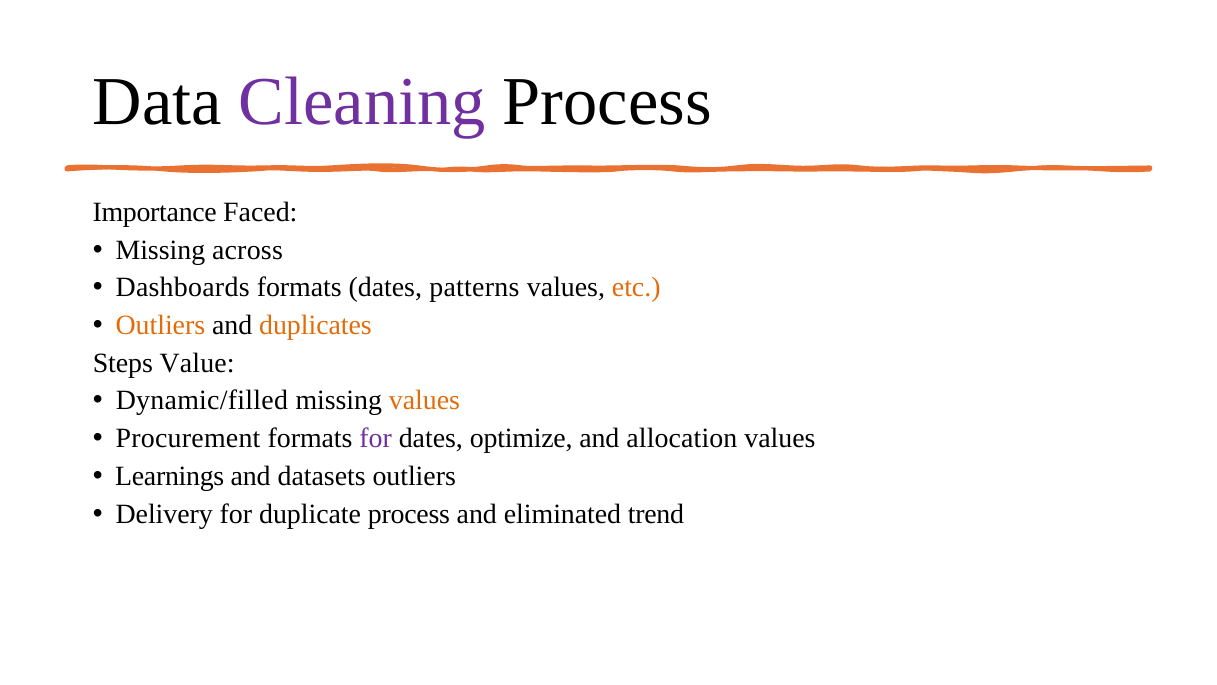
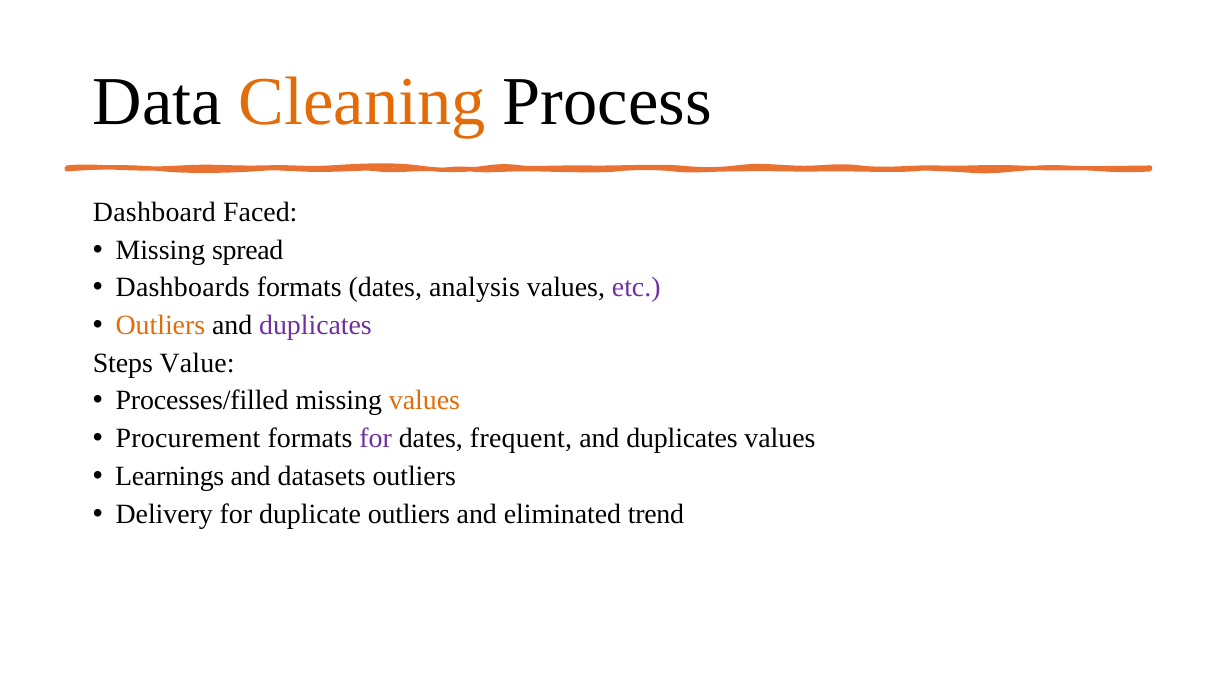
Cleaning colour: purple -> orange
Importance: Importance -> Dashboard
across: across -> spread
patterns: patterns -> analysis
etc colour: orange -> purple
duplicates at (315, 325) colour: orange -> purple
Dynamic/filled: Dynamic/filled -> Processes/filled
optimize: optimize -> frequent
allocation at (682, 438): allocation -> duplicates
duplicate process: process -> outliers
